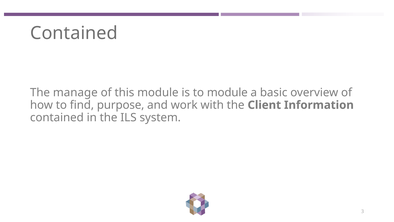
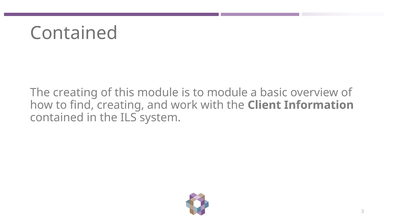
The manage: manage -> creating
find purpose: purpose -> creating
